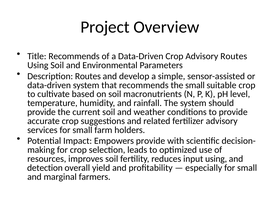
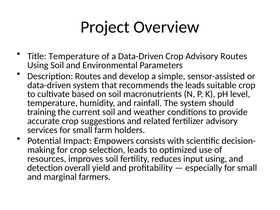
Title Recommends: Recommends -> Temperature
the small: small -> leads
provide at (41, 112): provide -> training
Empowers provide: provide -> consists
